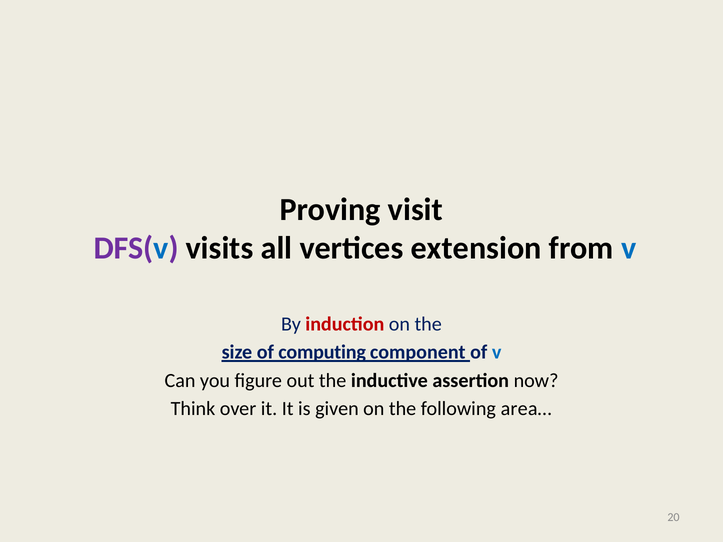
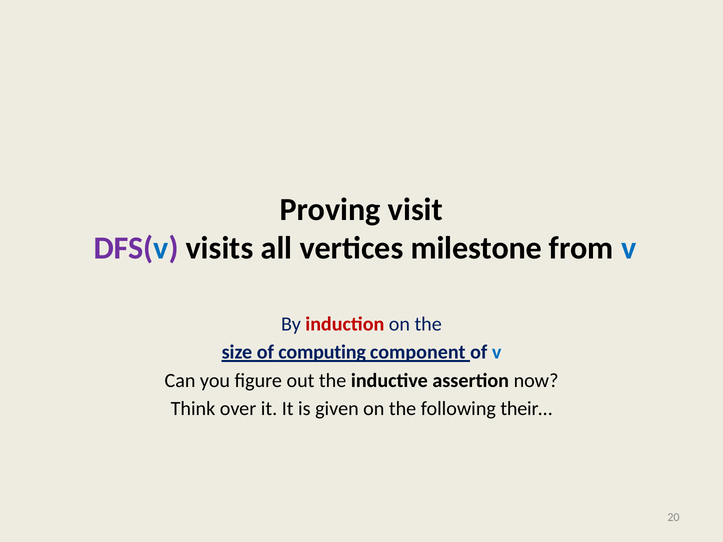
extension: extension -> milestone
area…: area… -> their…
